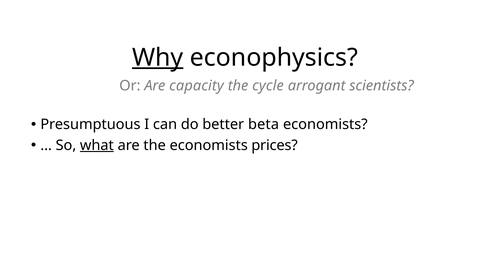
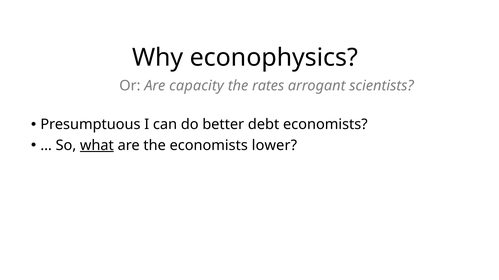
Why underline: present -> none
cycle: cycle -> rates
beta: beta -> debt
prices: prices -> lower
